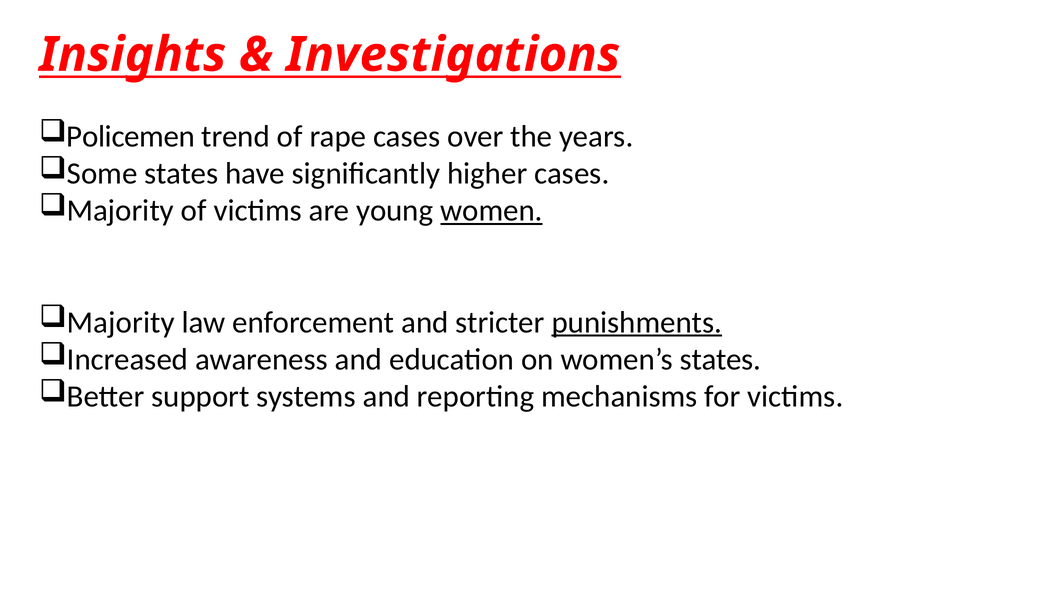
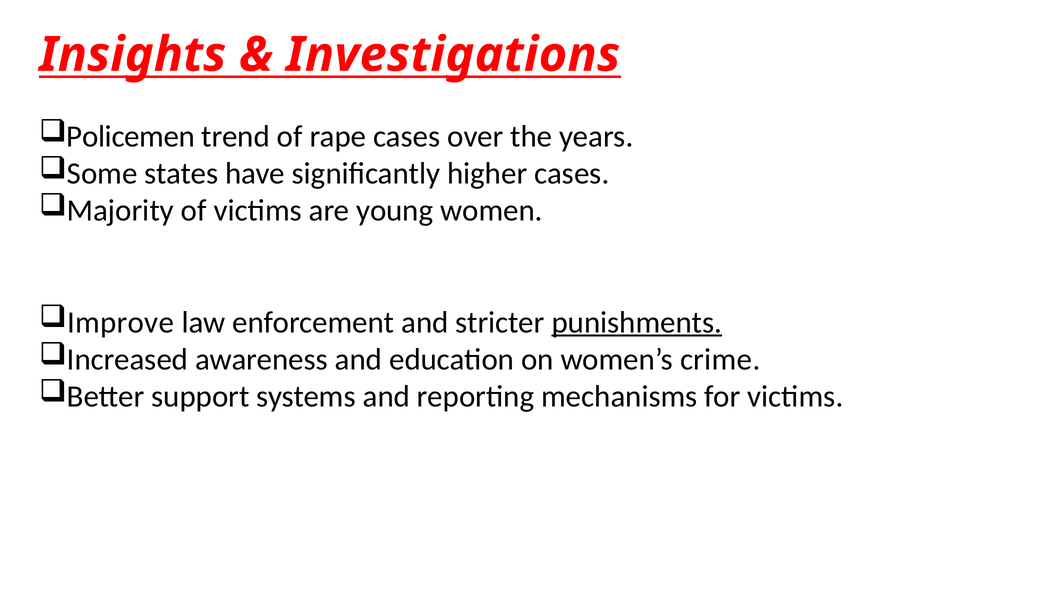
women underline: present -> none
Majority at (121, 322): Majority -> Improve
women’s states: states -> crime
